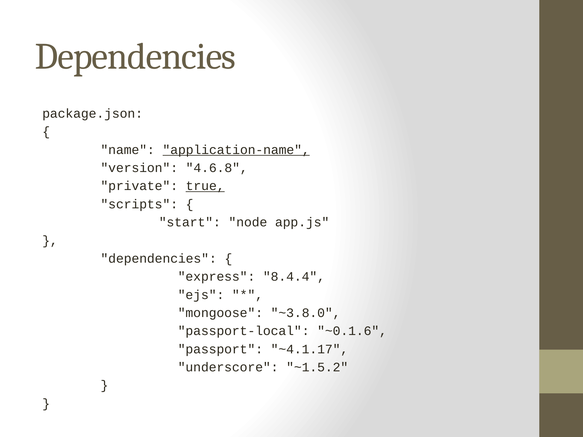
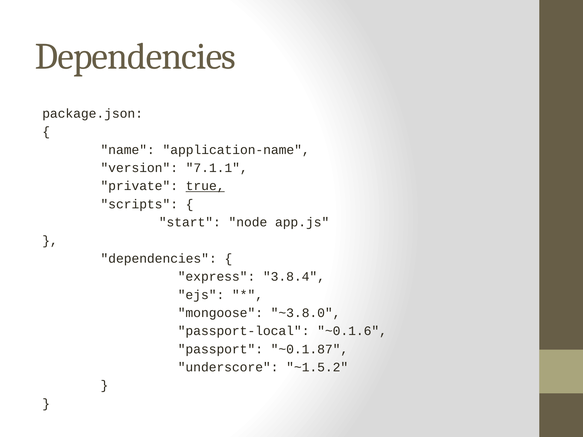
application-name underline: present -> none
4.6.8: 4.6.8 -> 7.1.1
8.4.4: 8.4.4 -> 3.8.4
~4.1.17: ~4.1.17 -> ~0.1.87
